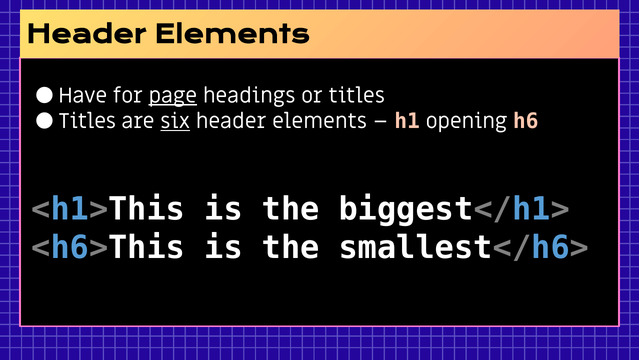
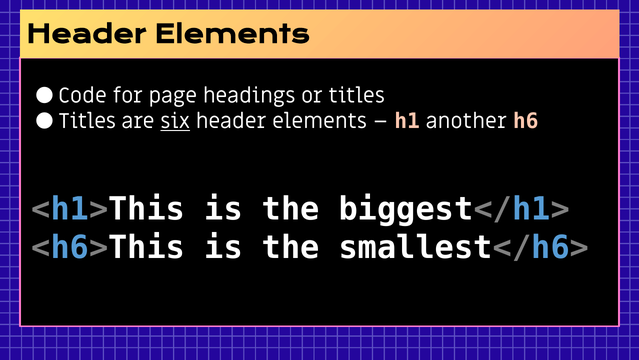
Have: Have -> Code
page underline: present -> none
opening: opening -> another
